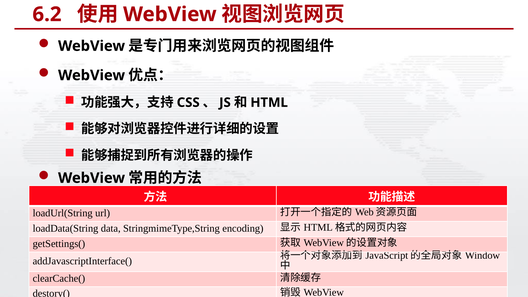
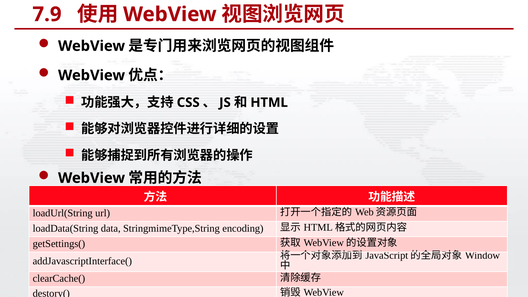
6.2: 6.2 -> 7.9
